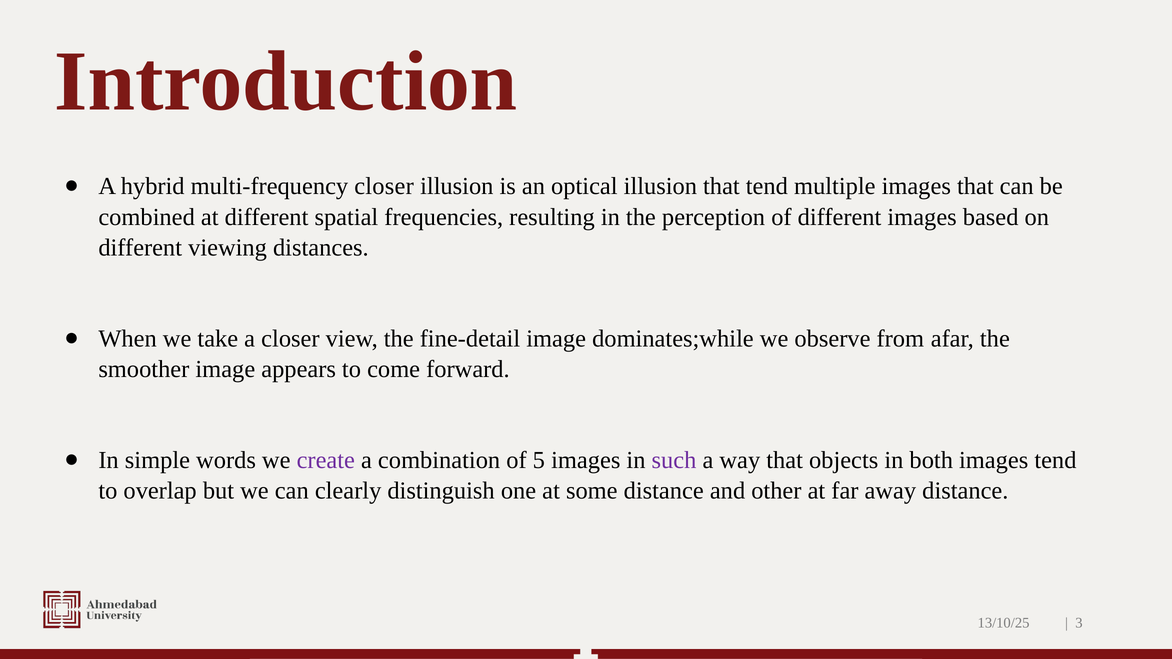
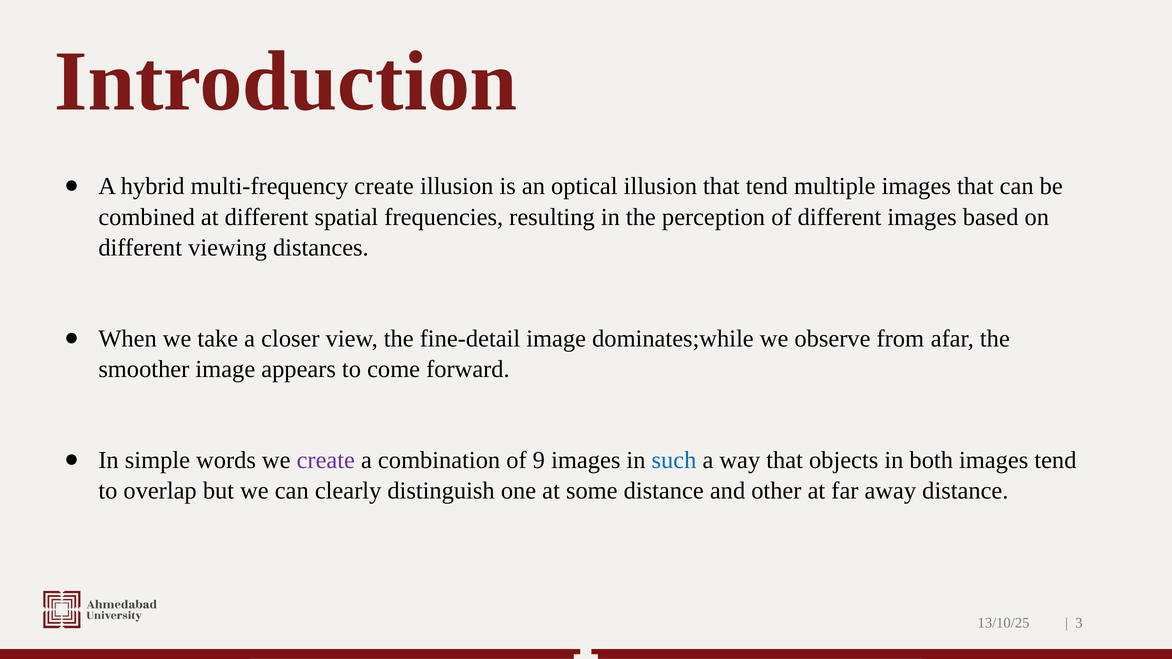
multi-frequency closer: closer -> create
5: 5 -> 9
such colour: purple -> blue
